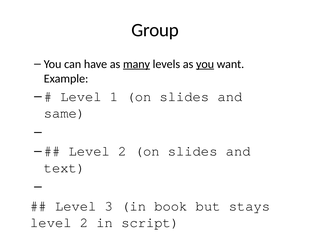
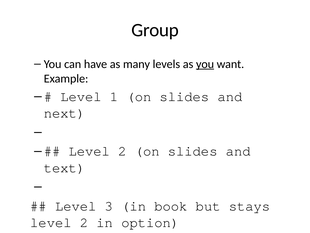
many underline: present -> none
same: same -> next
script: script -> option
